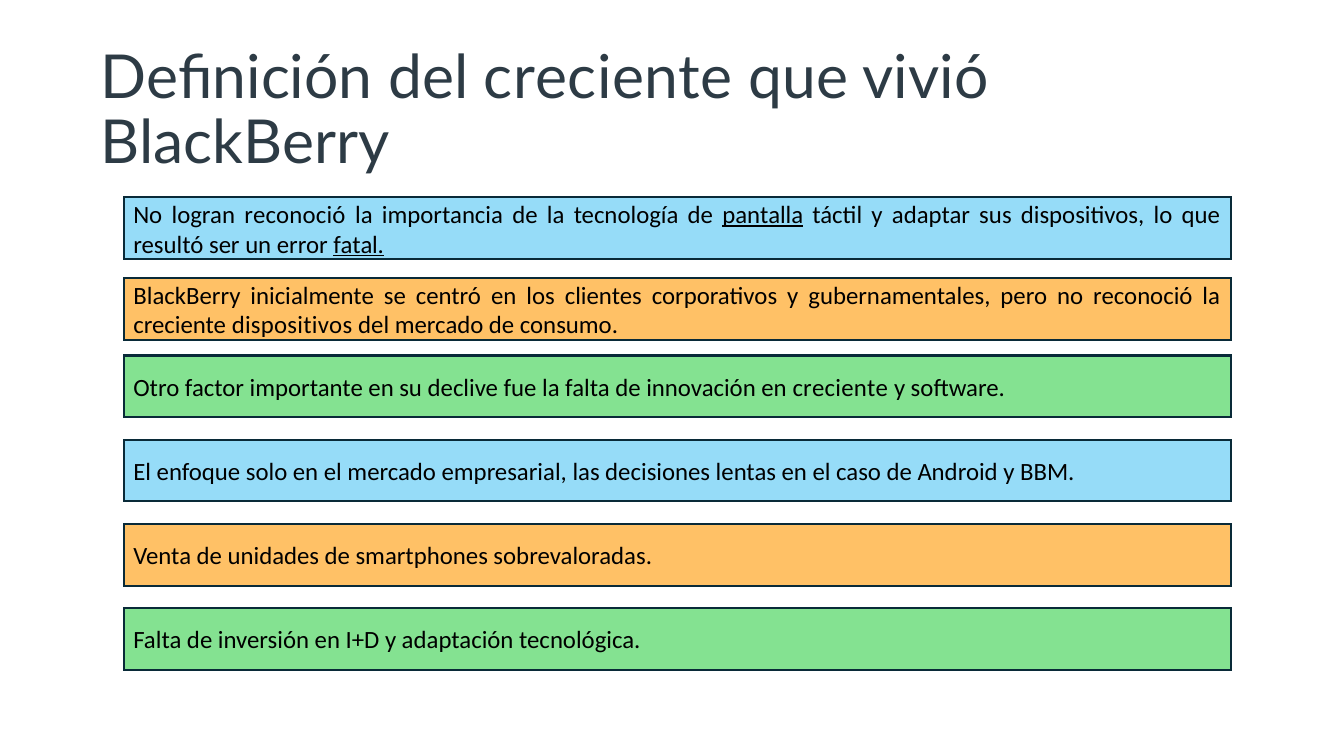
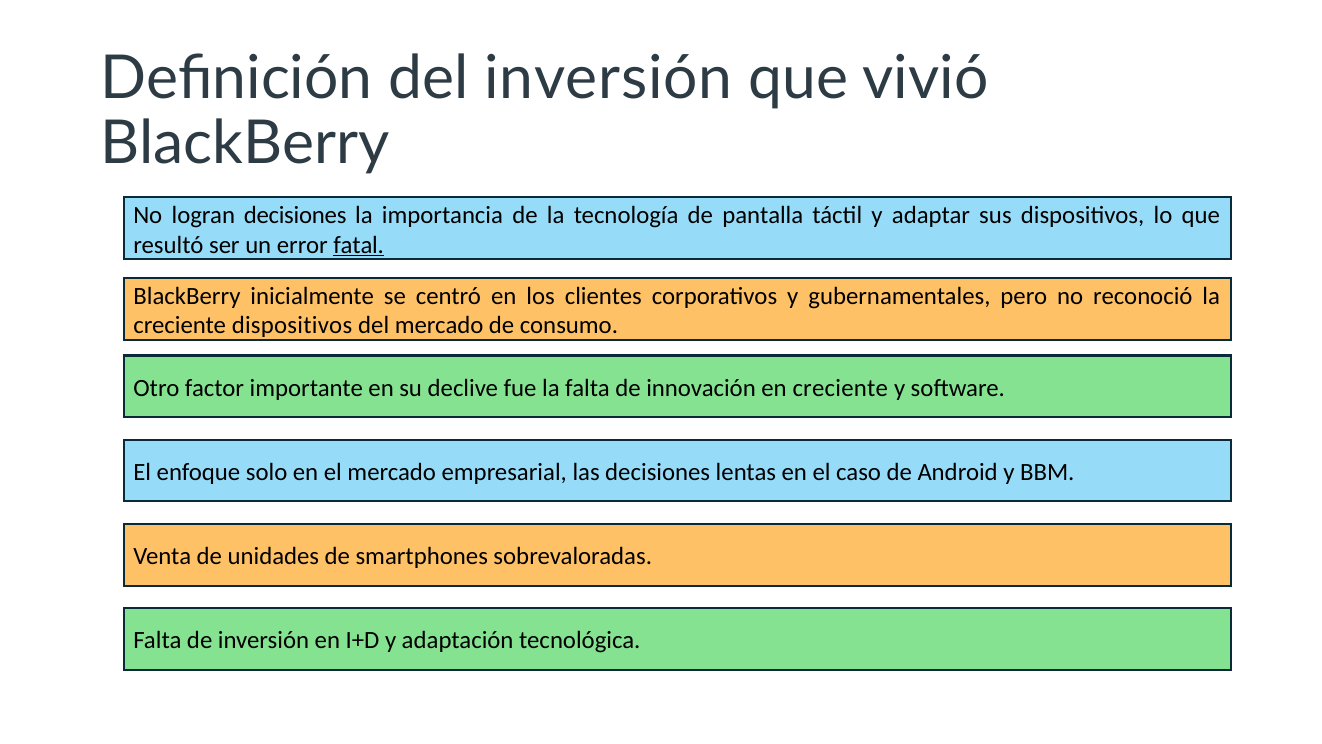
del creciente: creciente -> inversión
logran reconoció: reconoció -> decisiones
pantalla underline: present -> none
